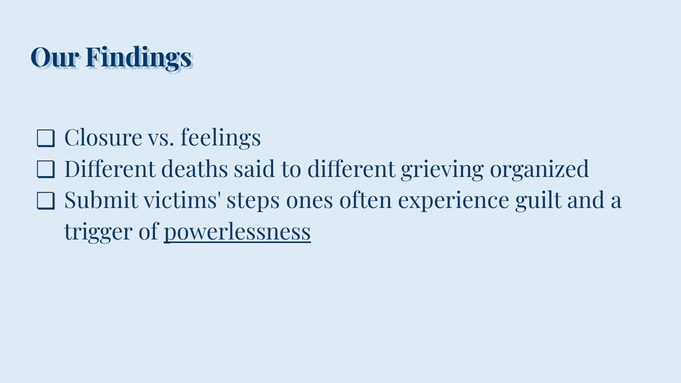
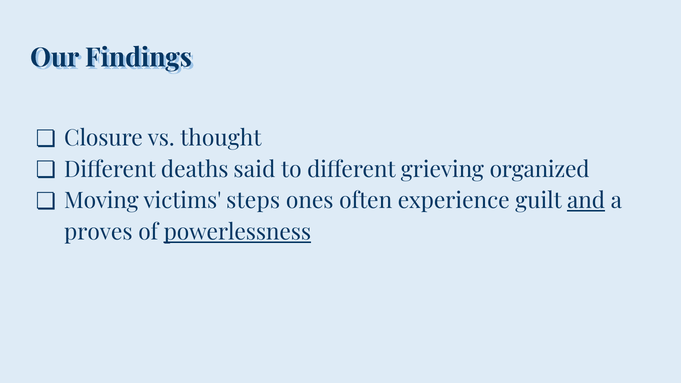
feelings: feelings -> thought
Submit: Submit -> Moving
and underline: none -> present
trigger: trigger -> proves
